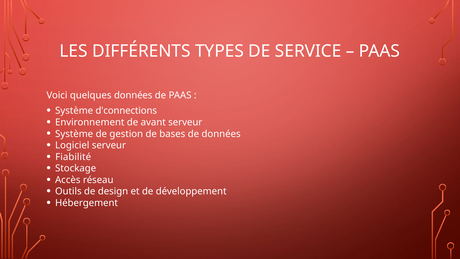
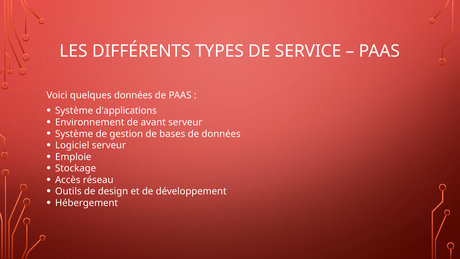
d'connections: d'connections -> d'applications
Fiabilité: Fiabilité -> Emploie
